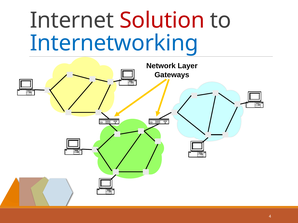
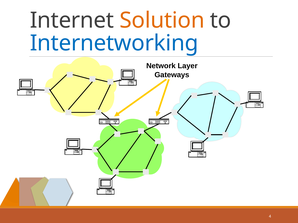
Solution colour: red -> orange
